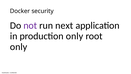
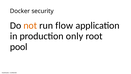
not colour: purple -> orange
next: next -> flow
only at (19, 47): only -> pool
